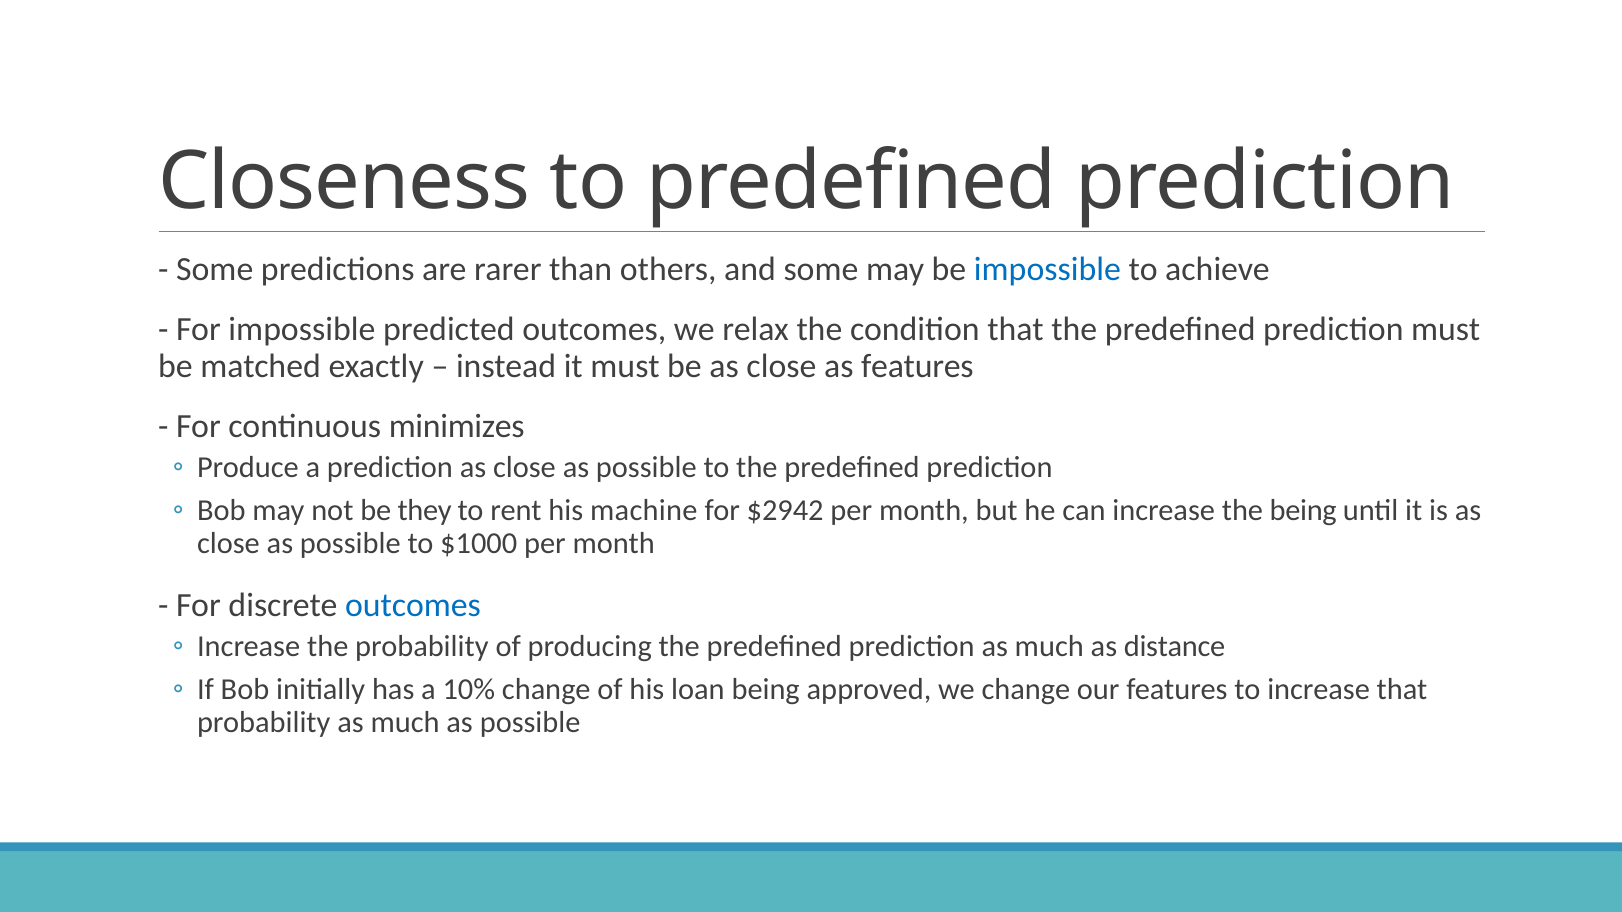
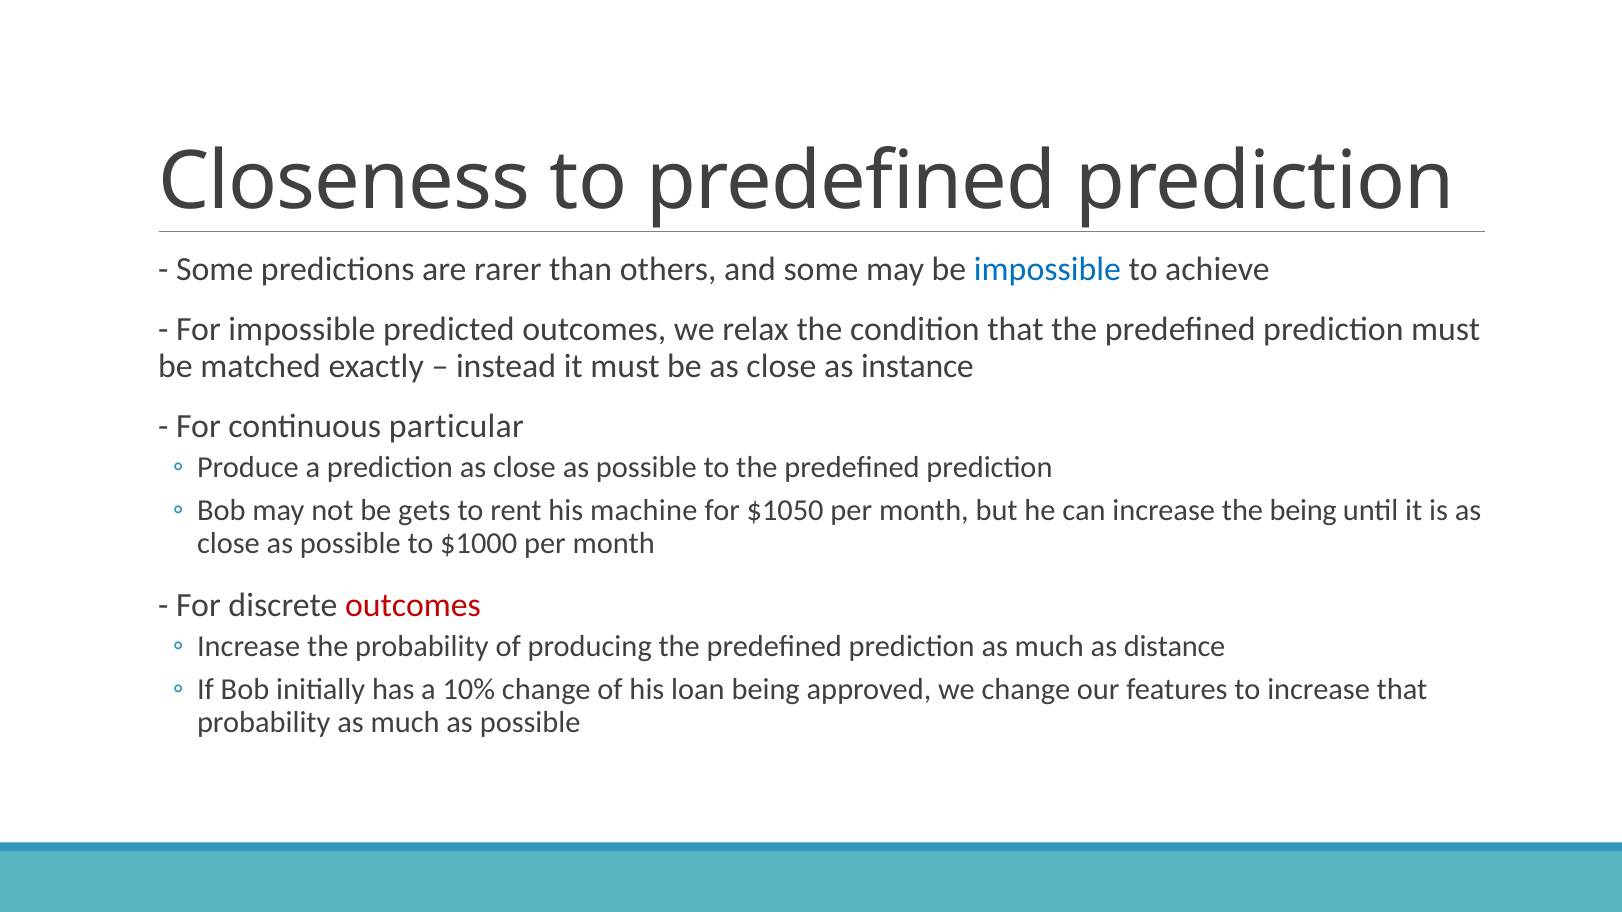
as features: features -> instance
minimizes: minimizes -> particular
they: they -> gets
$2942: $2942 -> $1050
outcomes at (413, 606) colour: blue -> red
